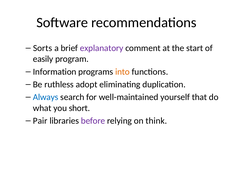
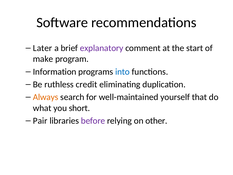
Sorts: Sorts -> Later
easily: easily -> make
into colour: orange -> blue
adopt: adopt -> credit
Always colour: blue -> orange
think: think -> other
